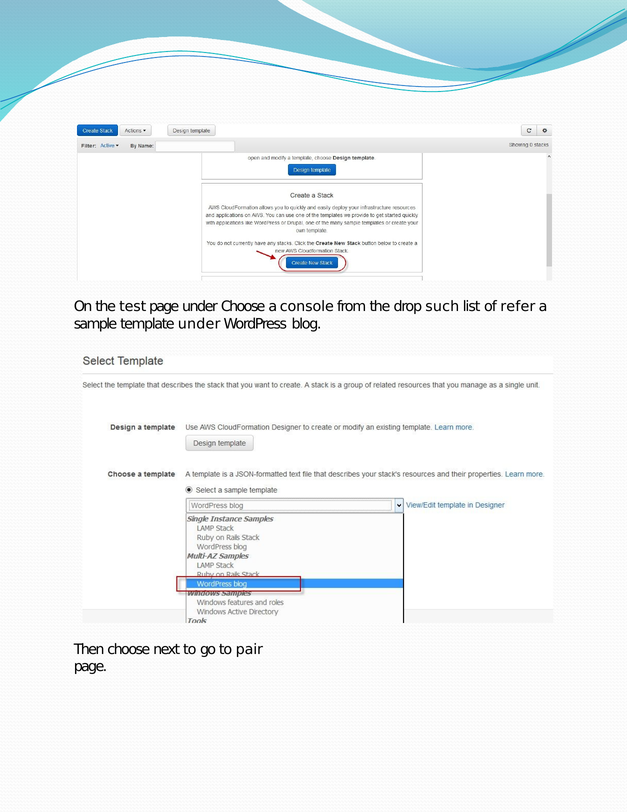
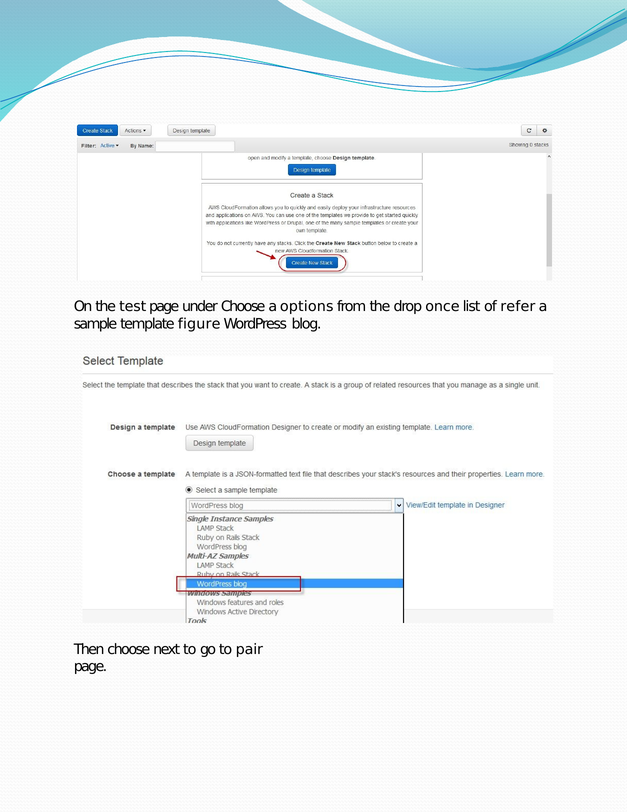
console: console -> options
such: such -> once
template under: under -> figure
